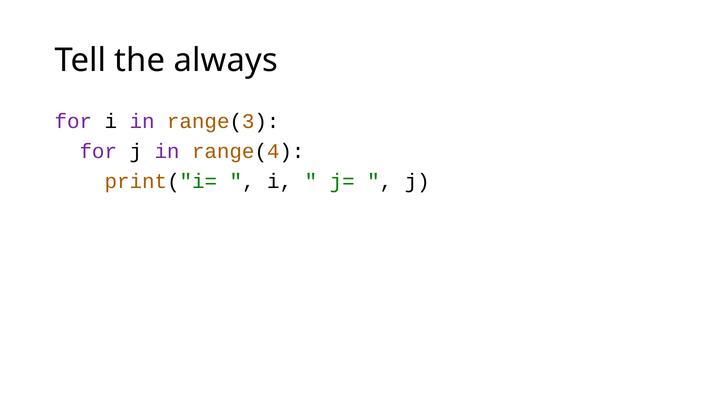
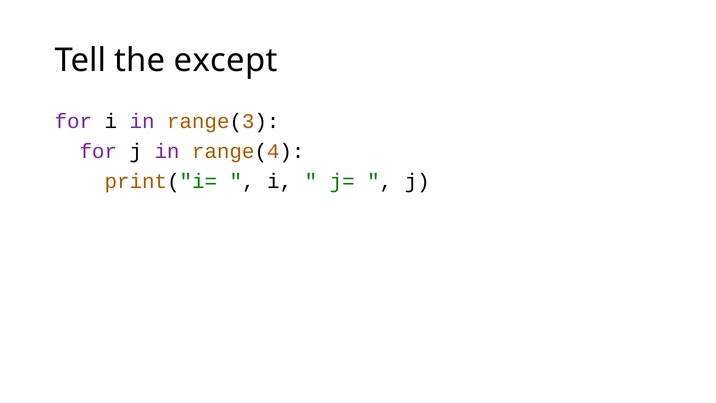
always: always -> except
